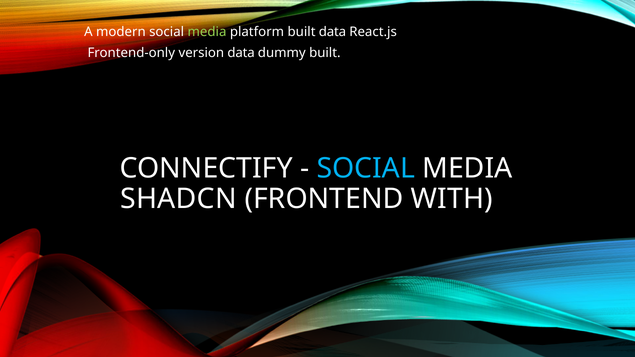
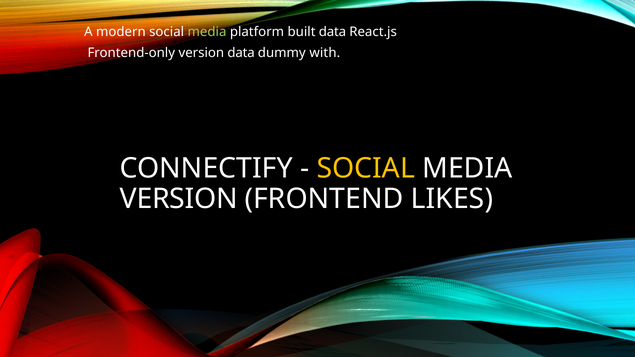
dummy built: built -> with
SOCIAL at (366, 168) colour: light blue -> yellow
SHADCN at (178, 199): SHADCN -> VERSION
WITH: WITH -> LIKES
